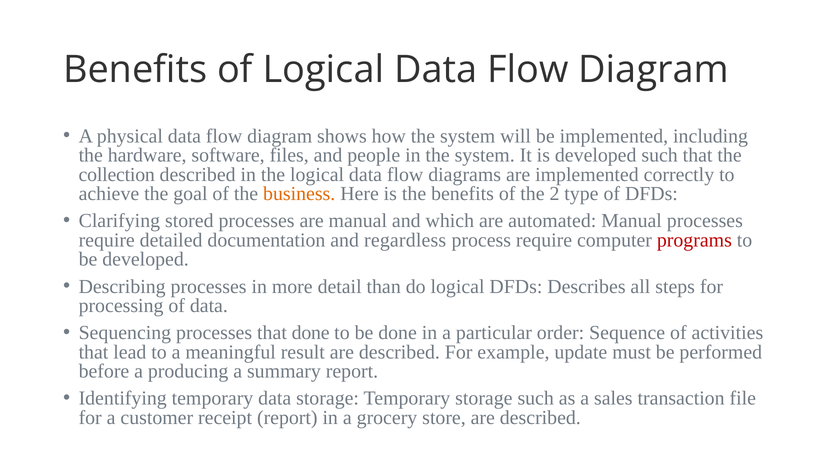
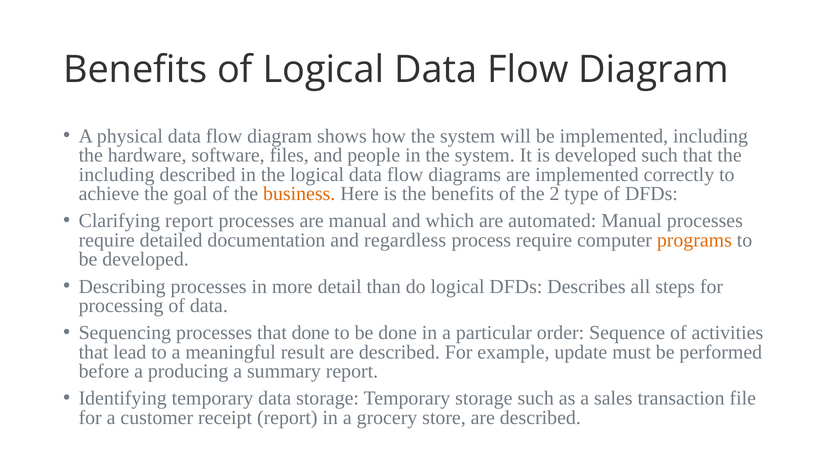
collection at (117, 174): collection -> including
Clarifying stored: stored -> report
programs colour: red -> orange
